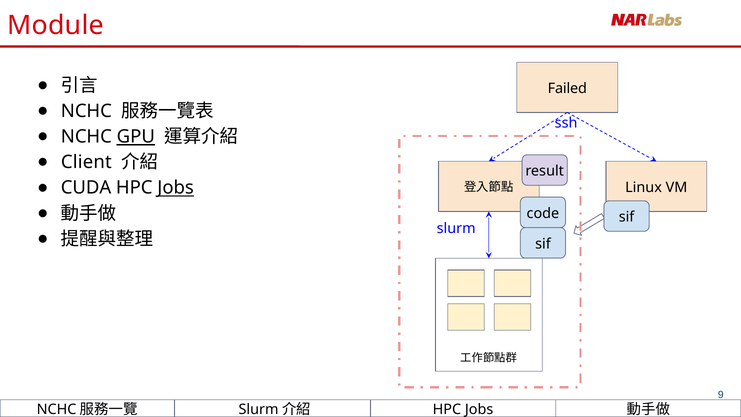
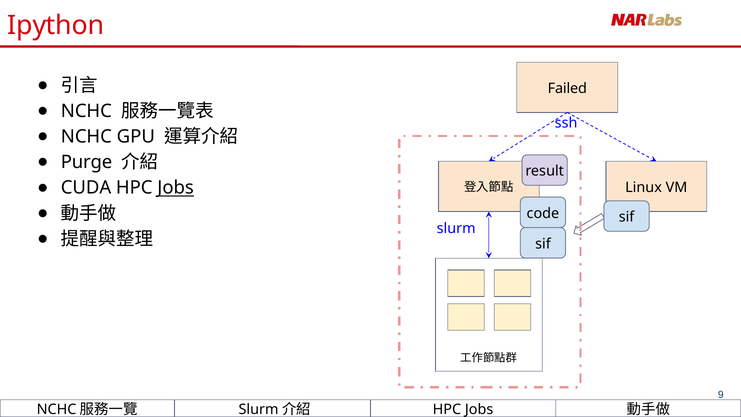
Module: Module -> Ipython
GPU underline: present -> none
Client: Client -> Purge
